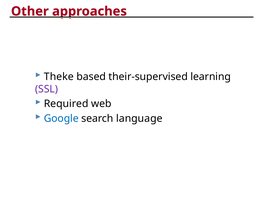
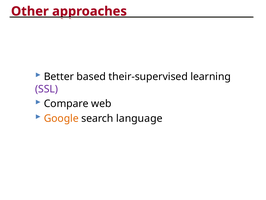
Theke: Theke -> Better
Required: Required -> Compare
Google colour: blue -> orange
